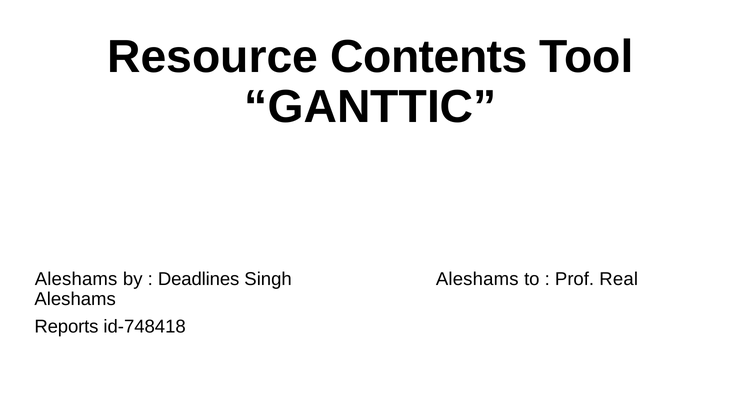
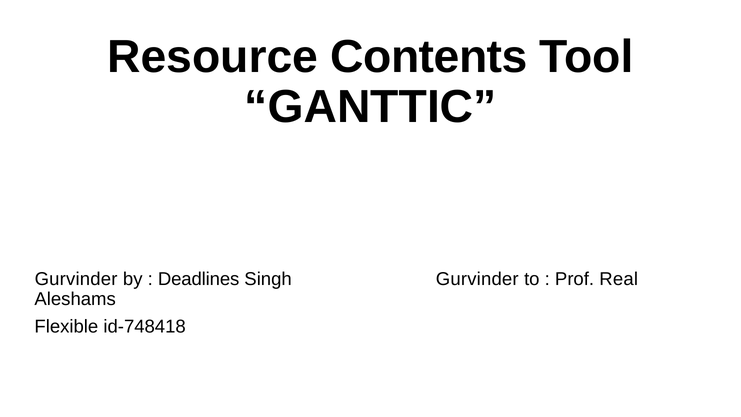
Aleshams at (76, 279): Aleshams -> Gurvinder
Singh Aleshams: Aleshams -> Gurvinder
Reports: Reports -> Flexible
